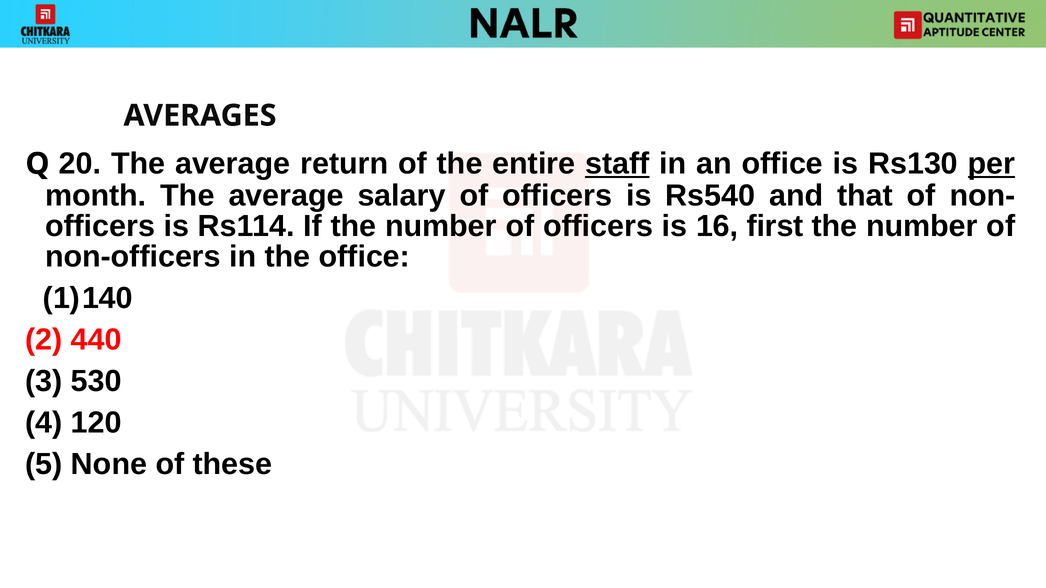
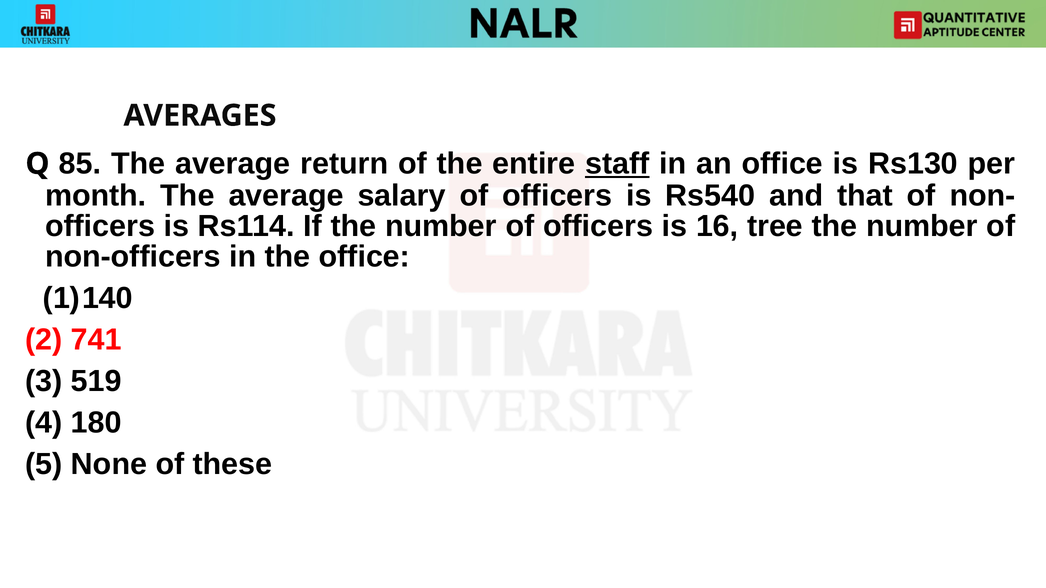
20: 20 -> 85
per underline: present -> none
first: first -> tree
440: 440 -> 741
530: 530 -> 519
120: 120 -> 180
